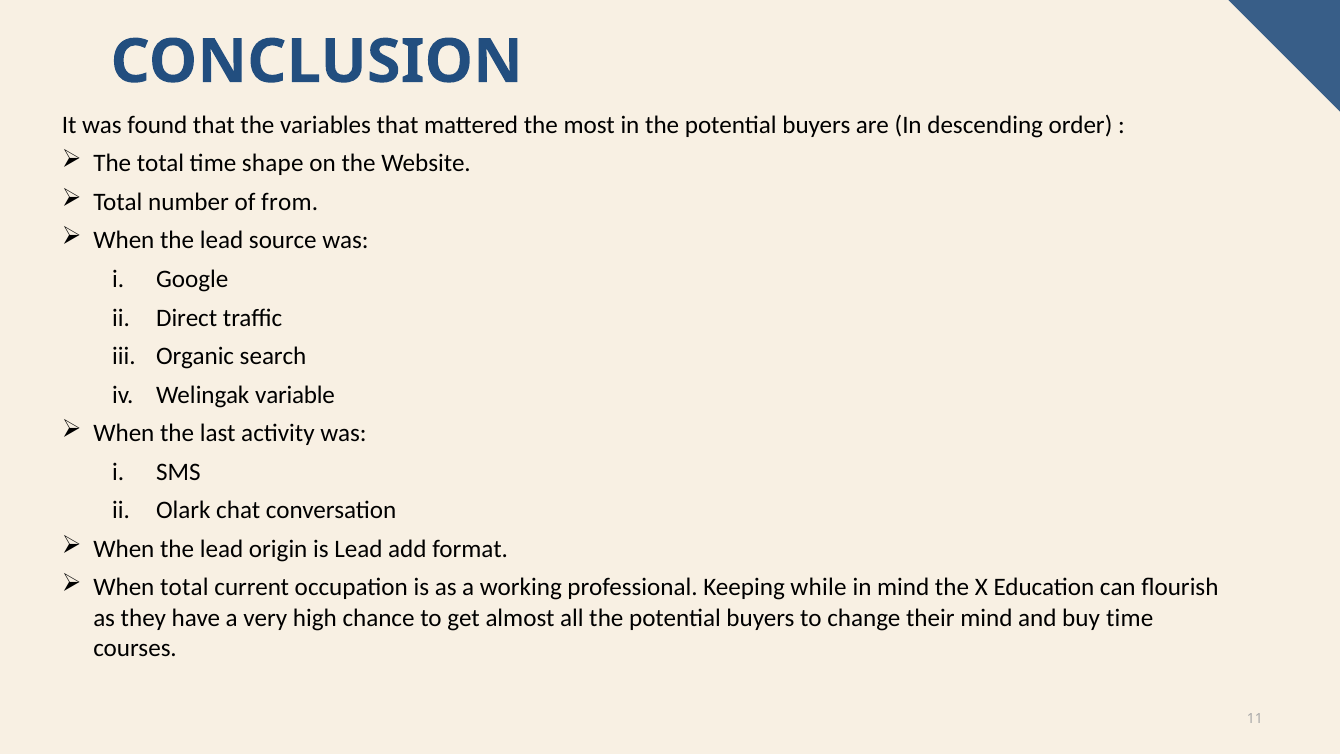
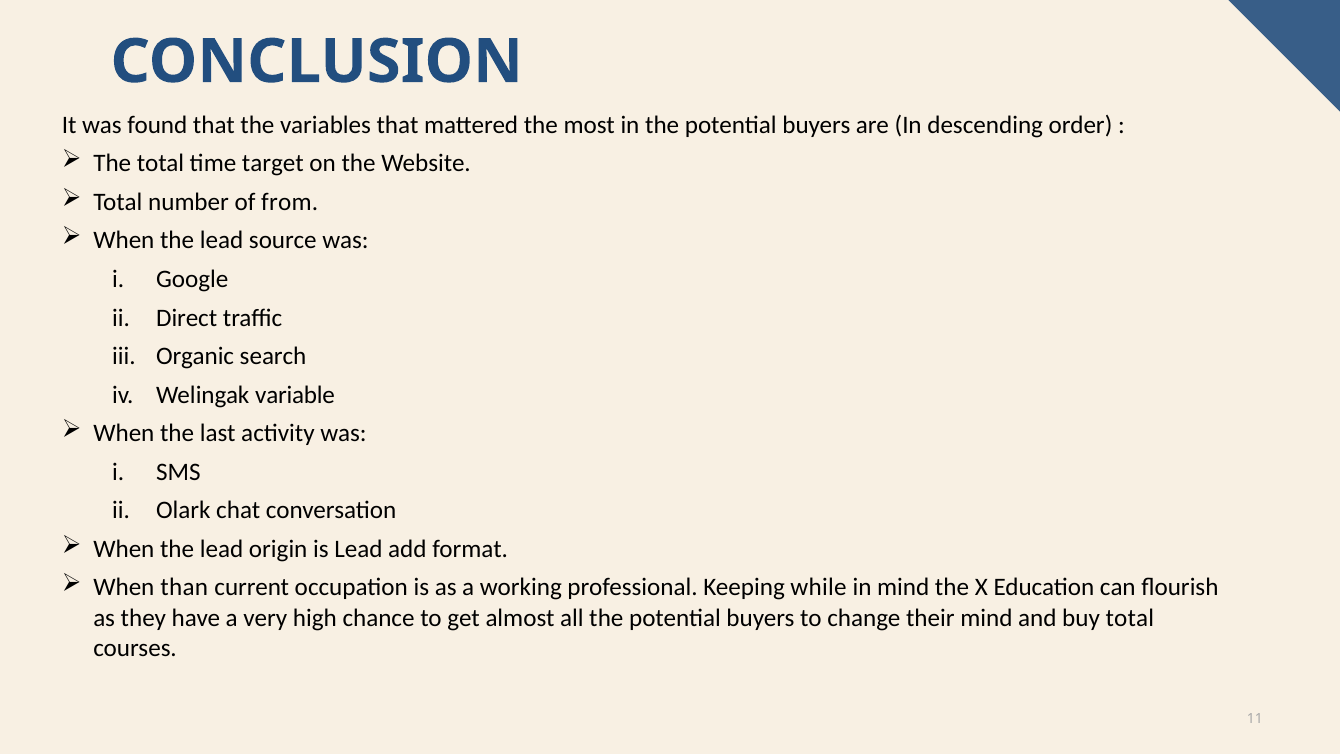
shape: shape -> target
When total: total -> than
buy time: time -> total
